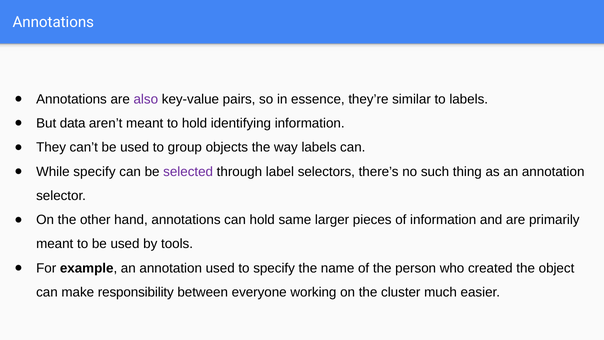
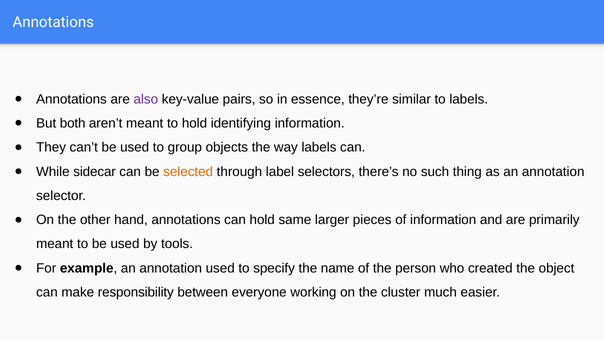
data: data -> both
While specify: specify -> sidecar
selected colour: purple -> orange
